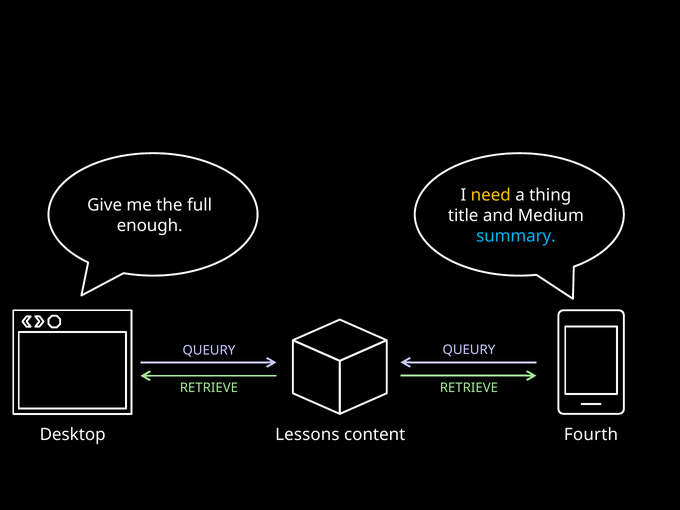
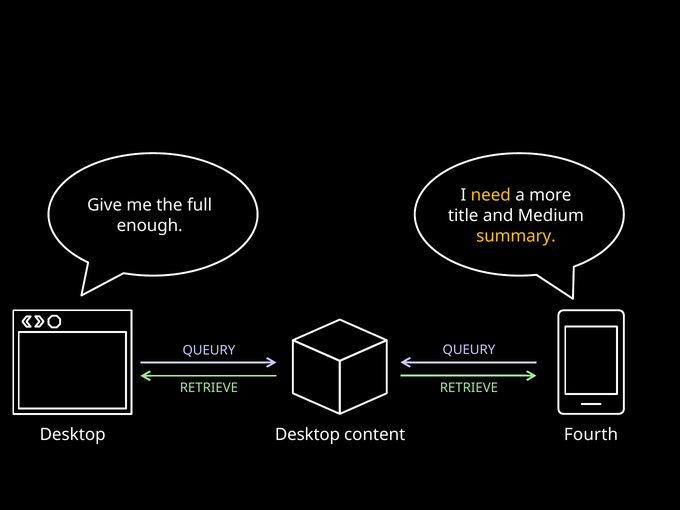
thing: thing -> more
summary colour: light blue -> yellow
Lessons at (307, 434): Lessons -> Desktop
